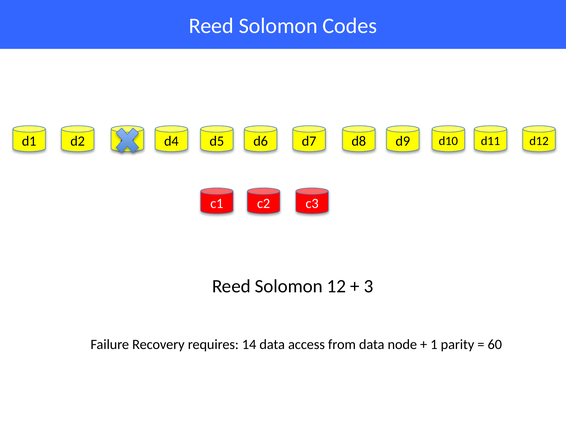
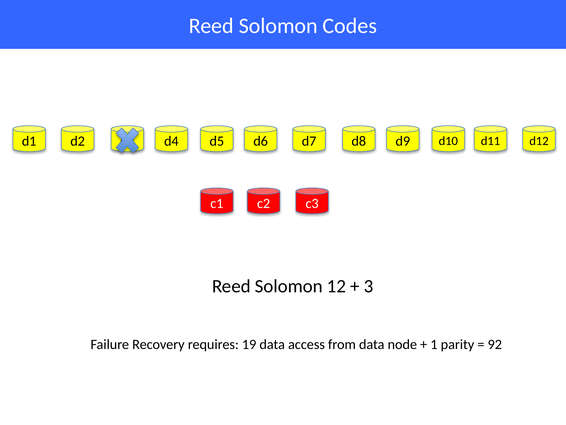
14: 14 -> 19
60: 60 -> 92
